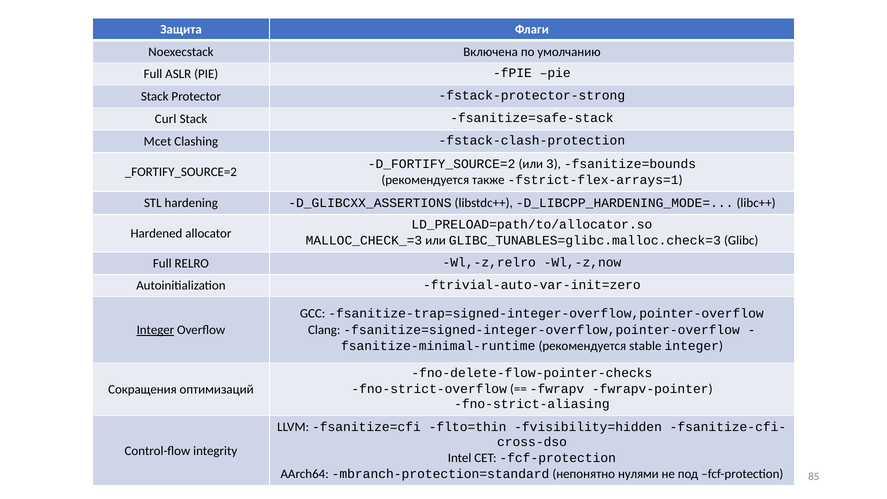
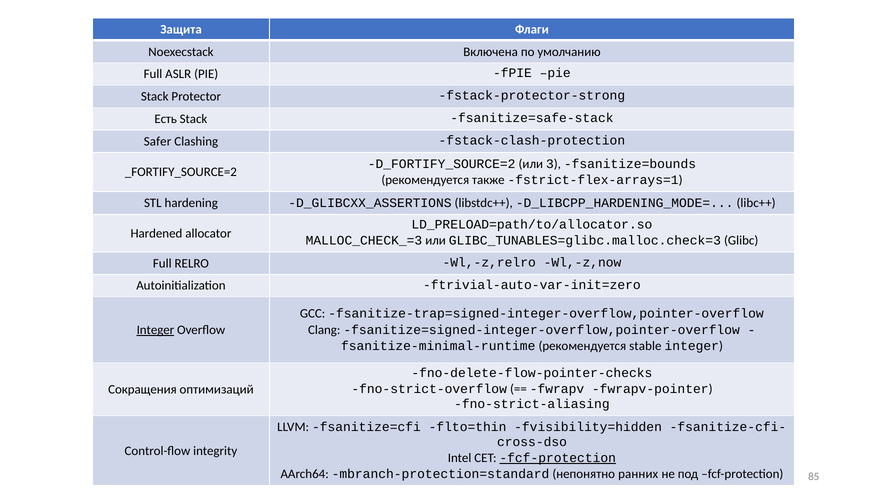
Curl: Curl -> Есть
Mcet: Mcet -> Safer
fcf-protection at (558, 458) underline: none -> present
нулями: нулями -> ранних
